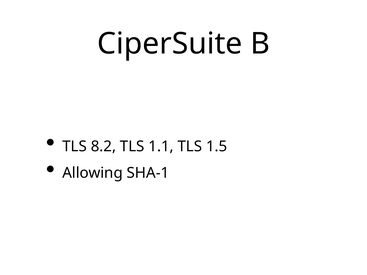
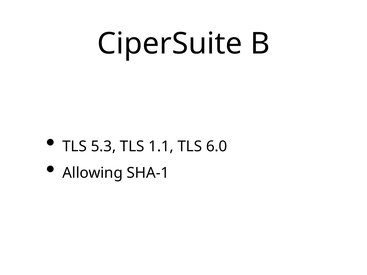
8.2: 8.2 -> 5.3
1.5: 1.5 -> 6.0
